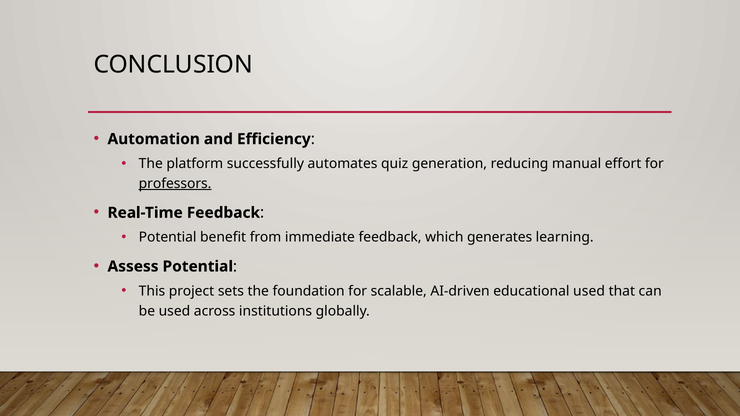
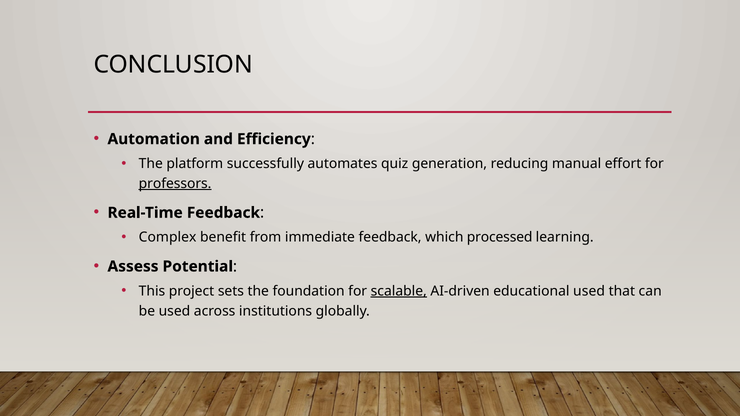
Potential at (168, 237): Potential -> Complex
generates: generates -> processed
scalable underline: none -> present
